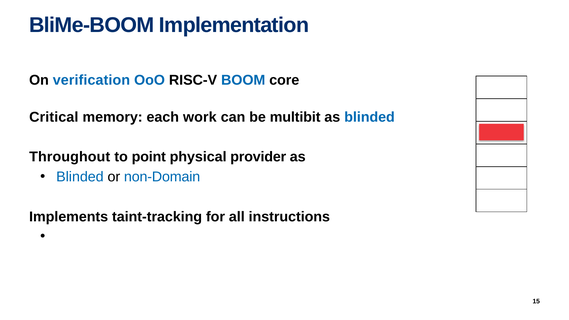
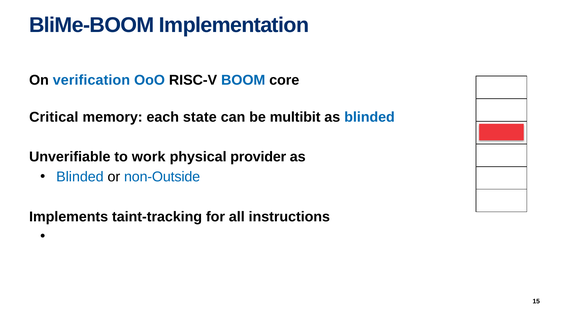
work: work -> state
Throughout: Throughout -> Unverifiable
point: point -> work
non-Domain: non-Domain -> non-Outside
